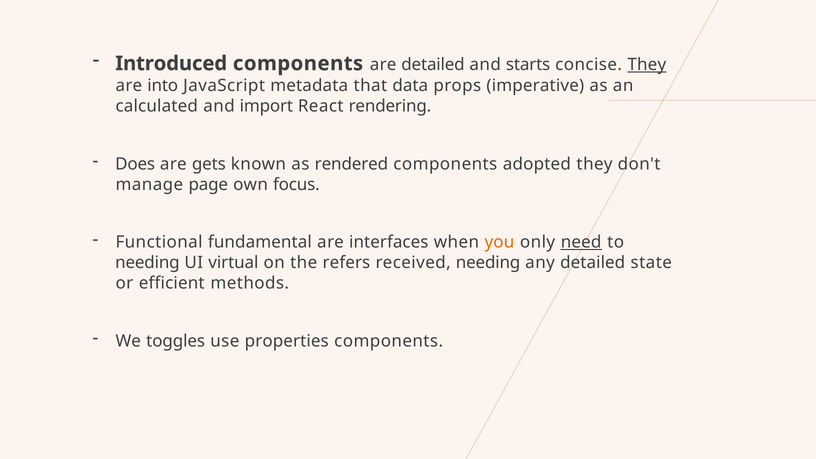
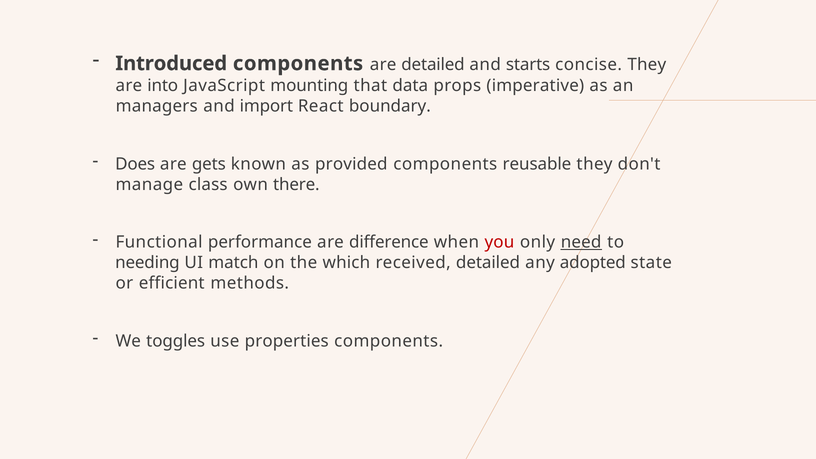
They at (647, 65) underline: present -> none
metadata: metadata -> mounting
calculated: calculated -> managers
rendering: rendering -> boundary
rendered: rendered -> provided
adopted: adopted -> reusable
page: page -> class
focus: focus -> there
fundamental: fundamental -> performance
interfaces: interfaces -> difference
you colour: orange -> red
virtual: virtual -> match
refers: refers -> which
received needing: needing -> detailed
any detailed: detailed -> adopted
